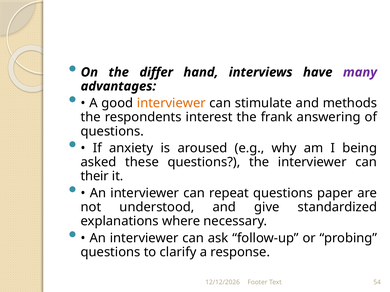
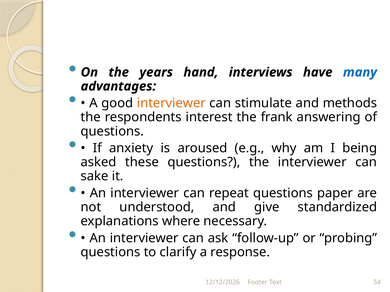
differ: differ -> years
many colour: purple -> blue
their: their -> sake
